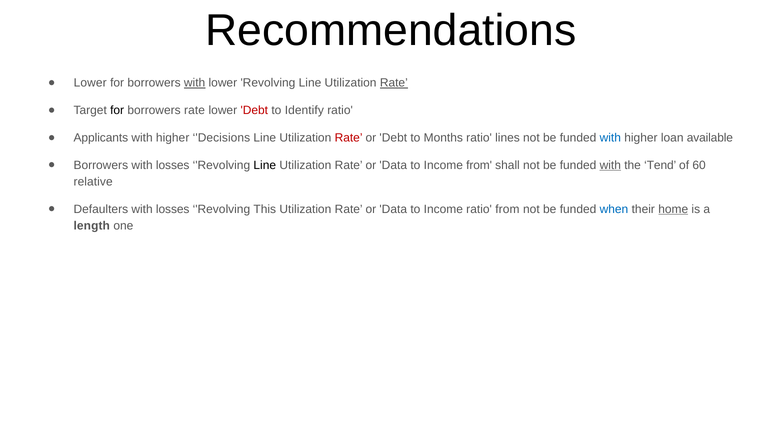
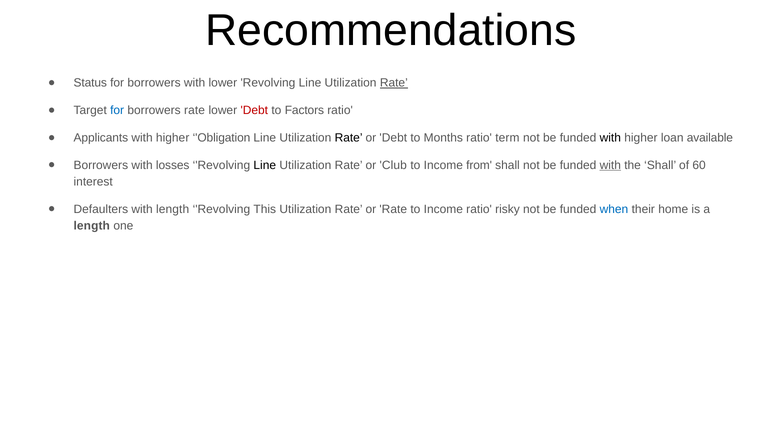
Lower at (90, 83): Lower -> Status
with at (195, 83) underline: present -> none
for at (117, 110) colour: black -> blue
Identify: Identify -> Factors
Decisions: Decisions -> Obligation
Rate at (349, 138) colour: red -> black
lines: lines -> term
with at (610, 138) colour: blue -> black
Data at (393, 165): Data -> Club
the Tend: Tend -> Shall
relative: relative -> interest
losses at (173, 209): losses -> length
Data at (393, 209): Data -> Rate
ratio from: from -> risky
home underline: present -> none
